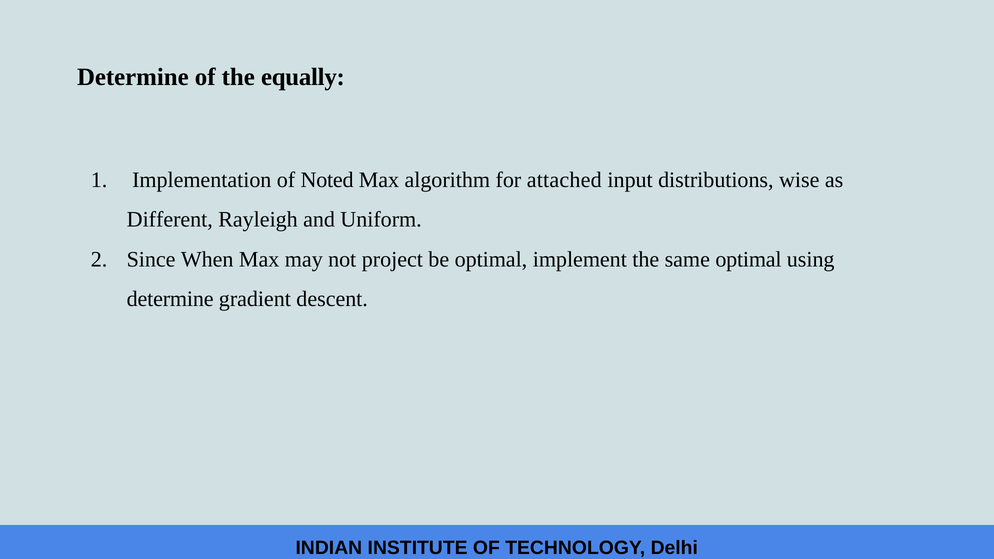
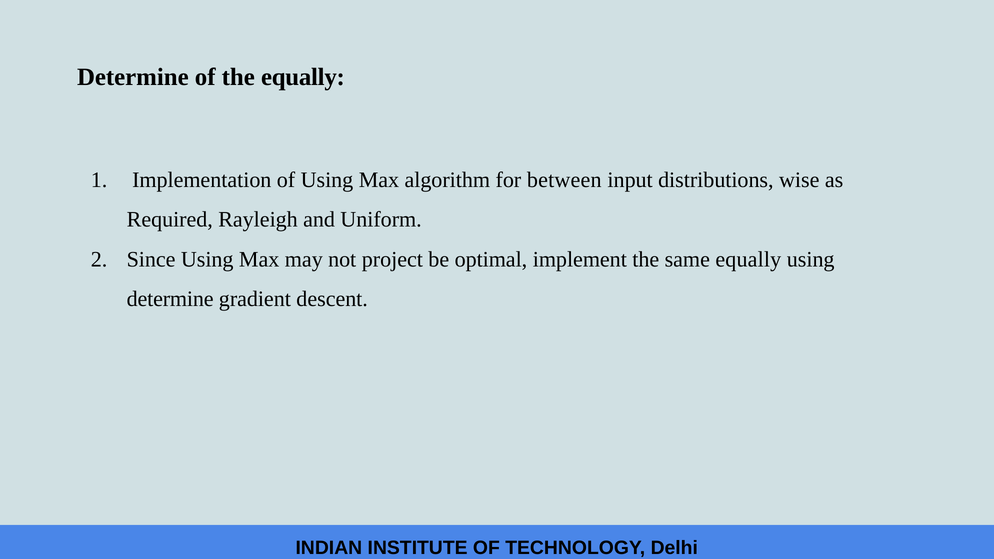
of Noted: Noted -> Using
attached: attached -> between
Different: Different -> Required
Since When: When -> Using
same optimal: optimal -> equally
